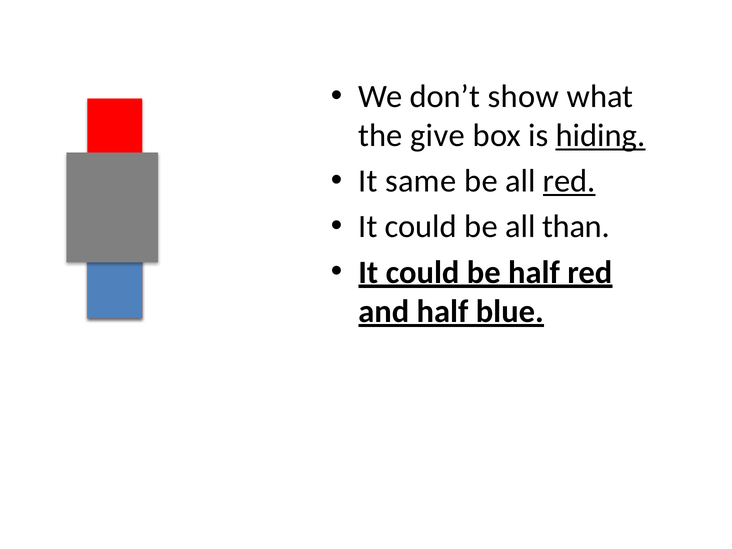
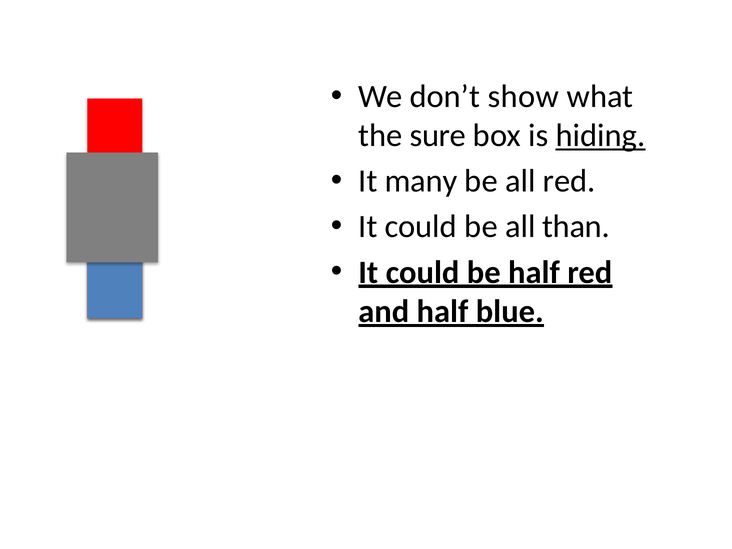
give: give -> sure
same: same -> many
red at (569, 181) underline: present -> none
